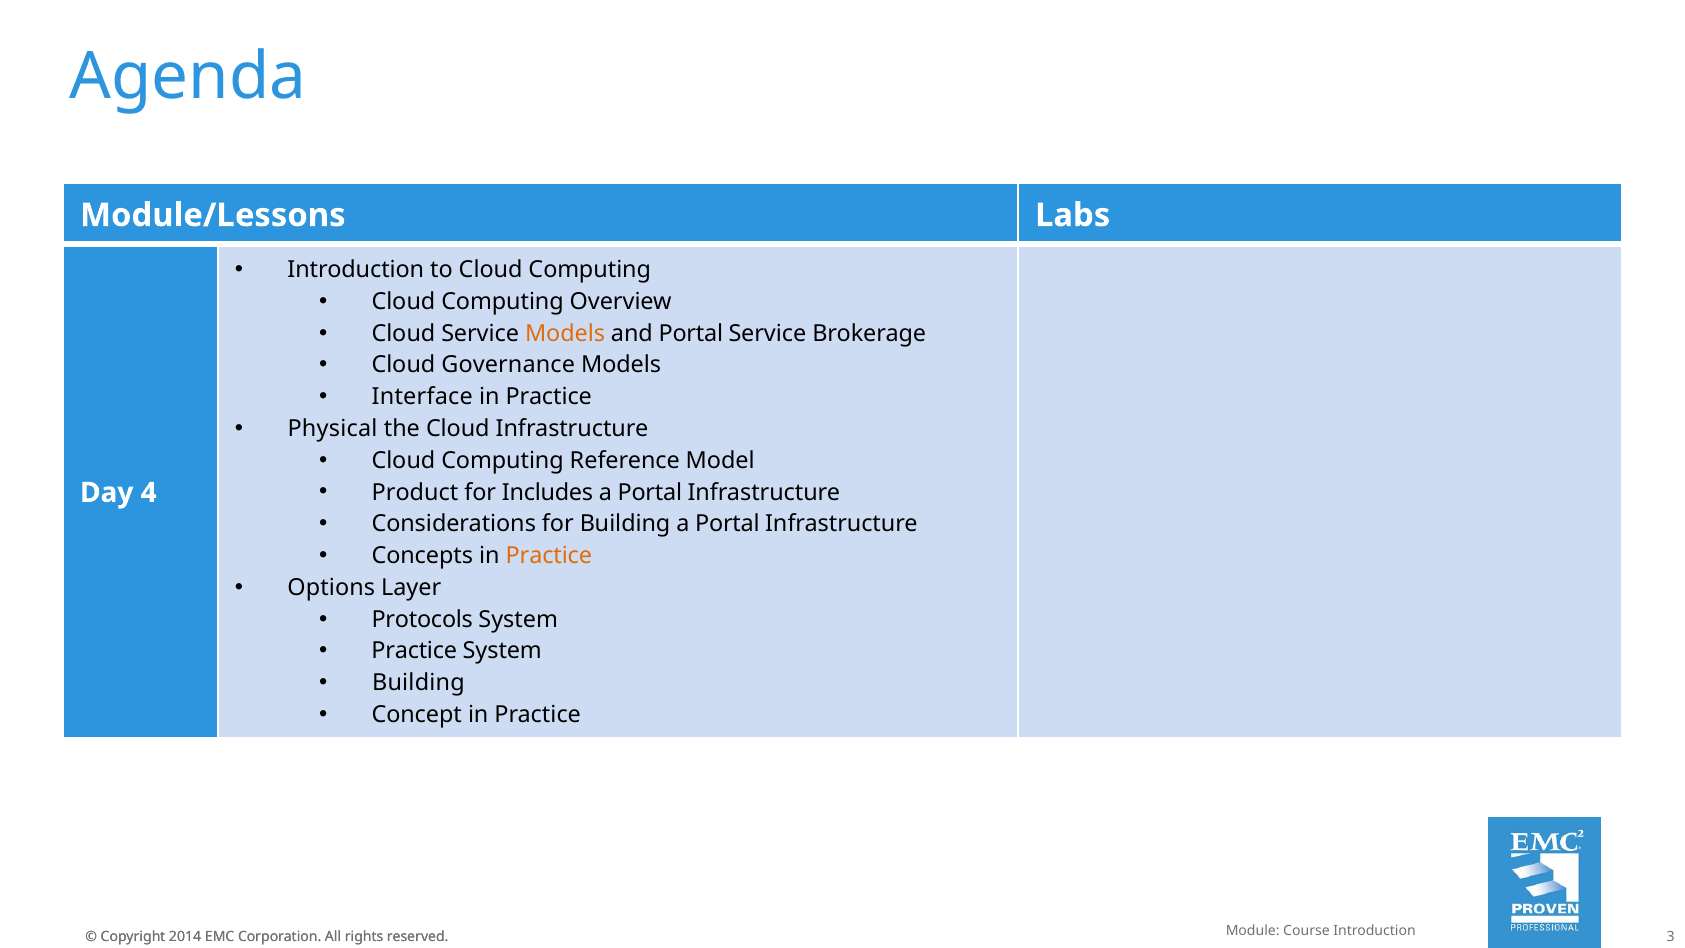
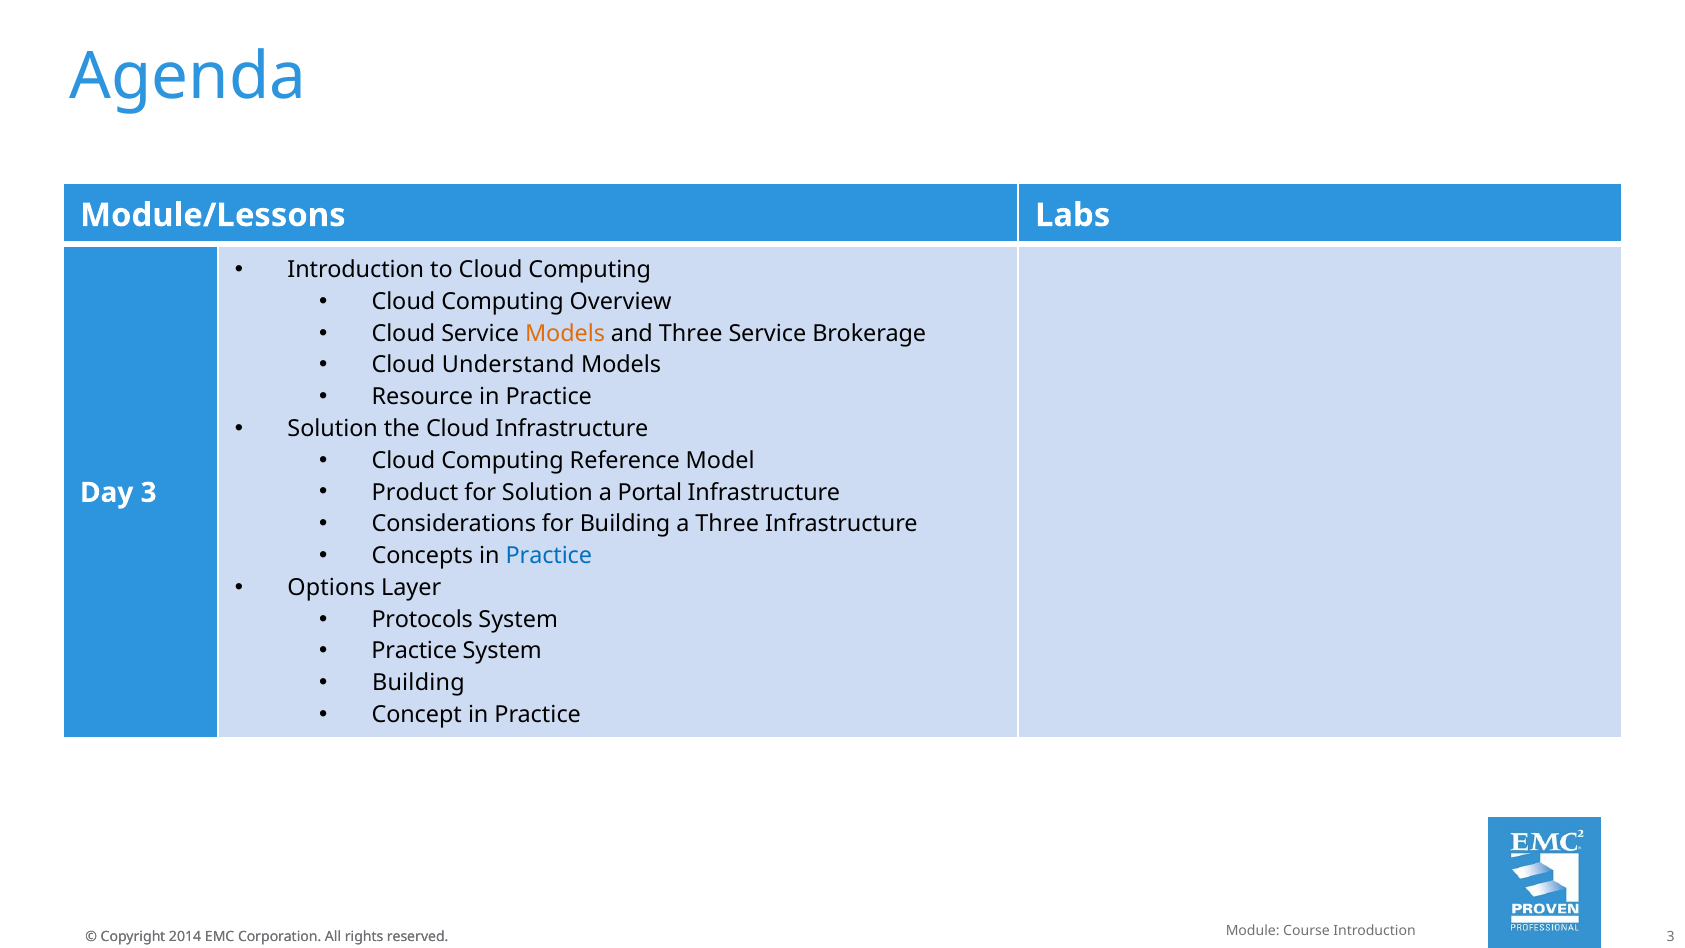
and Portal: Portal -> Three
Governance: Governance -> Understand
Interface: Interface -> Resource
Physical at (333, 429): Physical -> Solution
for Includes: Includes -> Solution
Day 4: 4 -> 3
Building a Portal: Portal -> Three
Practice at (549, 556) colour: orange -> blue
